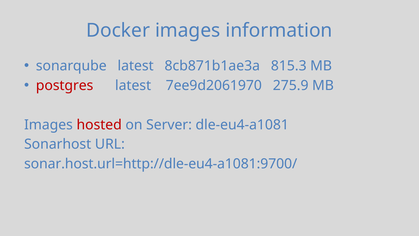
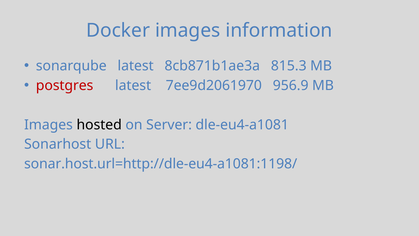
275.9: 275.9 -> 956.9
hosted colour: red -> black
sonar.host.url=http://dle-eu4-a1081:9700/: sonar.host.url=http://dle-eu4-a1081:9700/ -> sonar.host.url=http://dle-eu4-a1081:1198/
